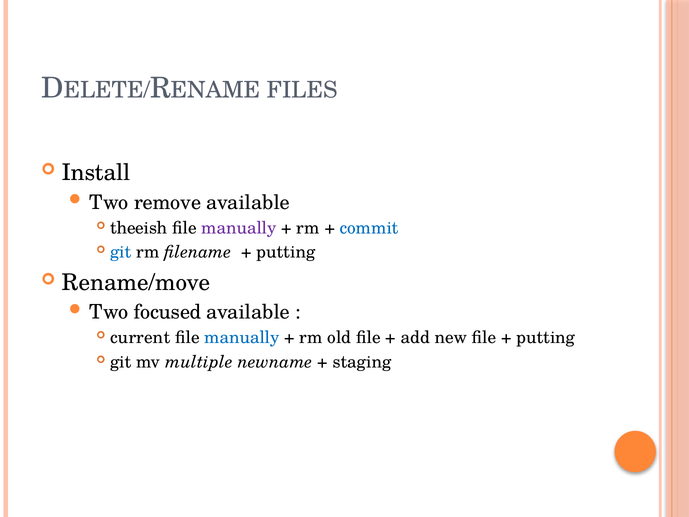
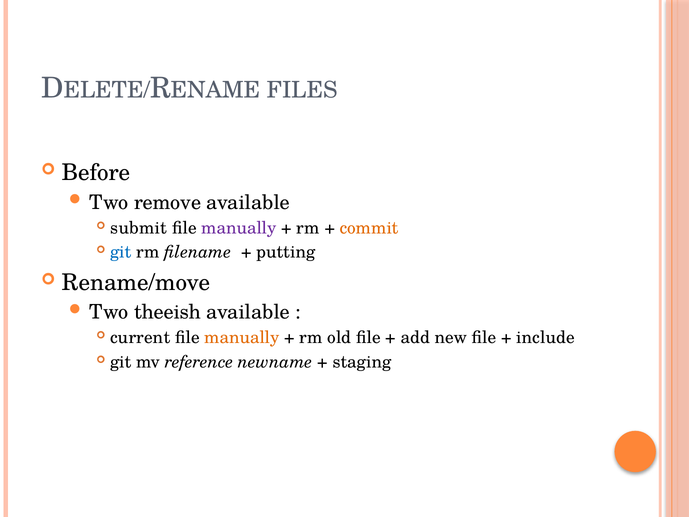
Install: Install -> Before
theeish: theeish -> submit
commit colour: blue -> orange
focused: focused -> theeish
manually at (242, 338) colour: blue -> orange
putting at (546, 338): putting -> include
multiple: multiple -> reference
